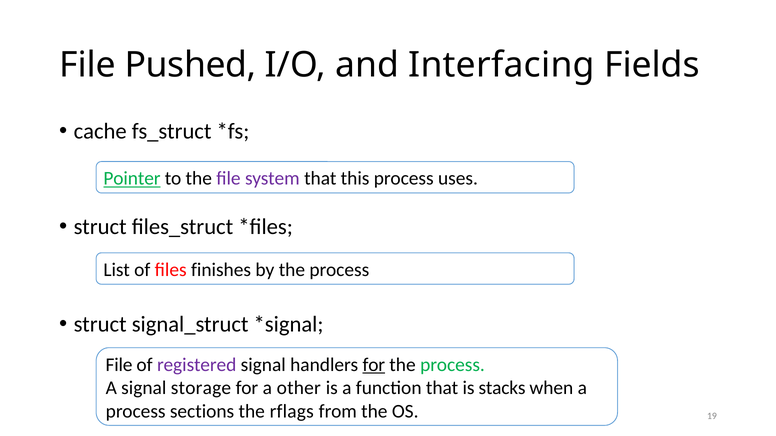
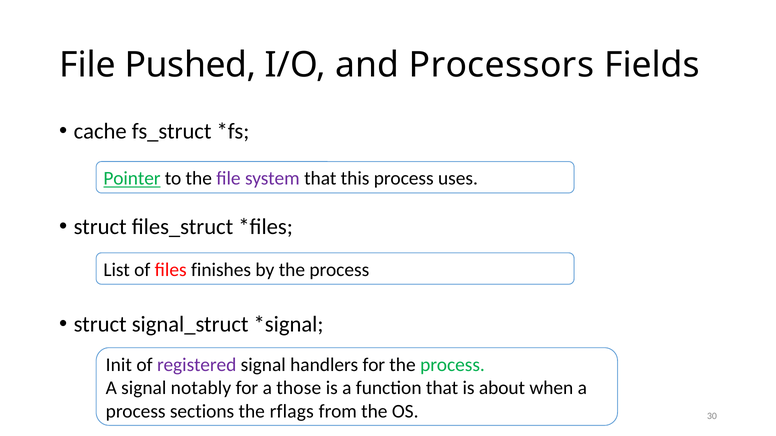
Interfacing: Interfacing -> Processors
File at (119, 365): File -> Init
for at (374, 365) underline: present -> none
storage: storage -> notably
other: other -> those
stacks: stacks -> about
19: 19 -> 30
